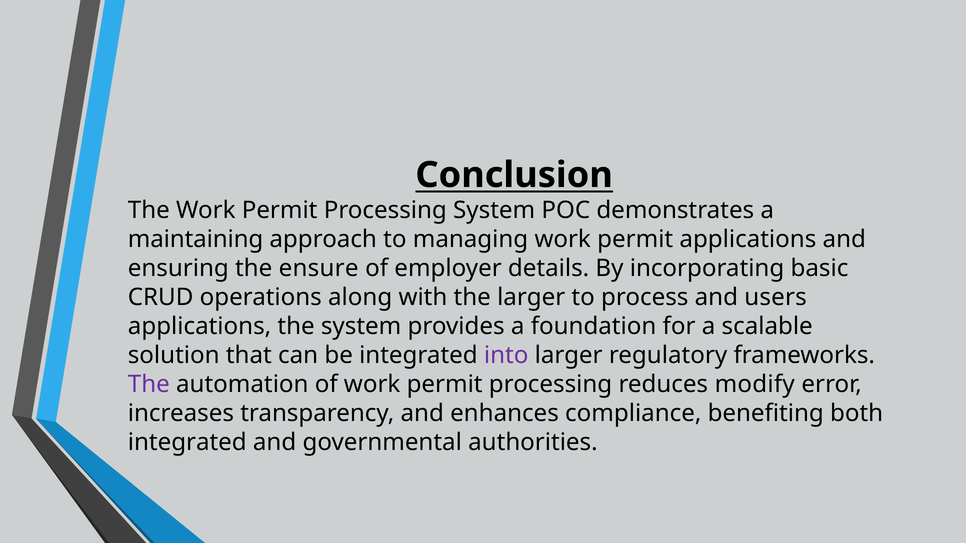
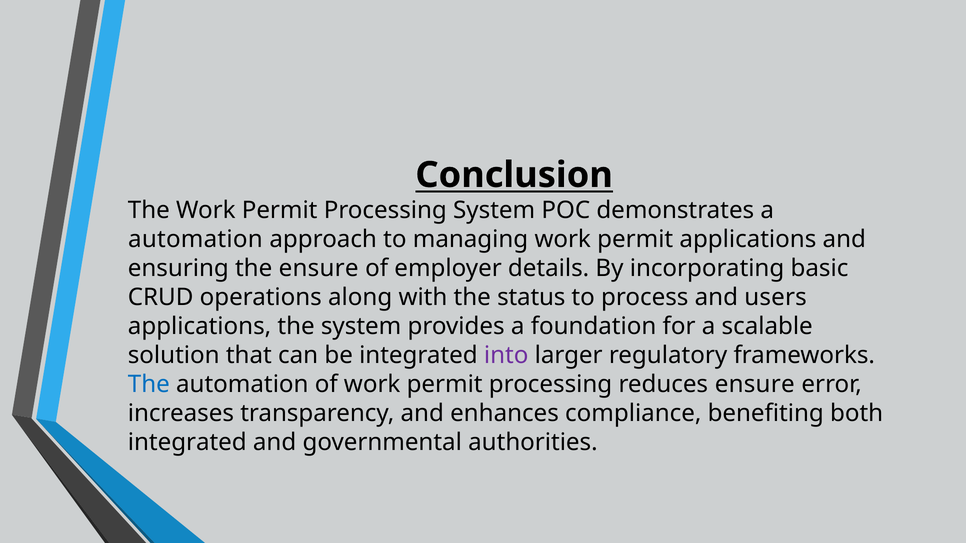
maintaining at (196, 239): maintaining -> automation
the larger: larger -> status
The at (149, 384) colour: purple -> blue
reduces modify: modify -> ensure
